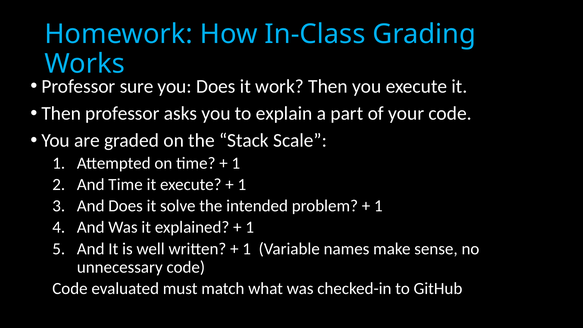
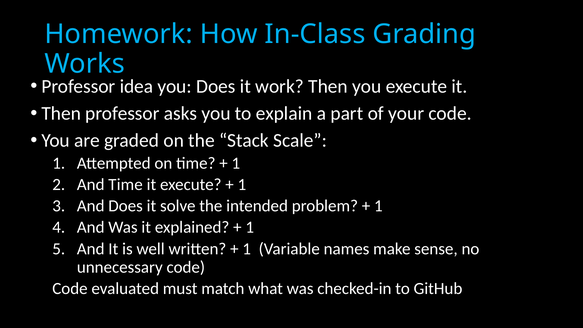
sure: sure -> idea
